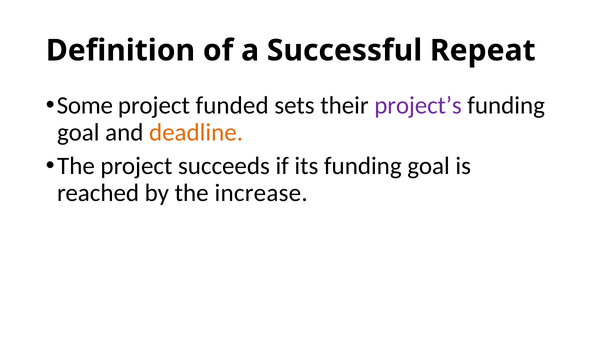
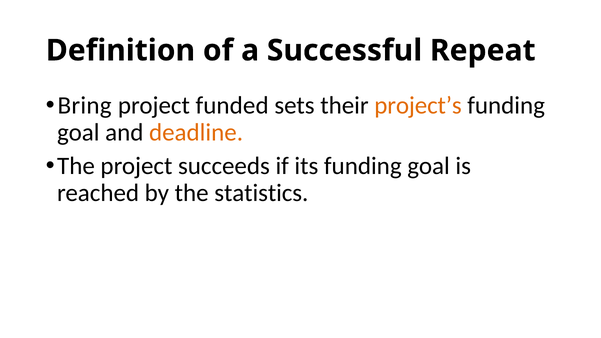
Some: Some -> Bring
project’s colour: purple -> orange
increase: increase -> statistics
